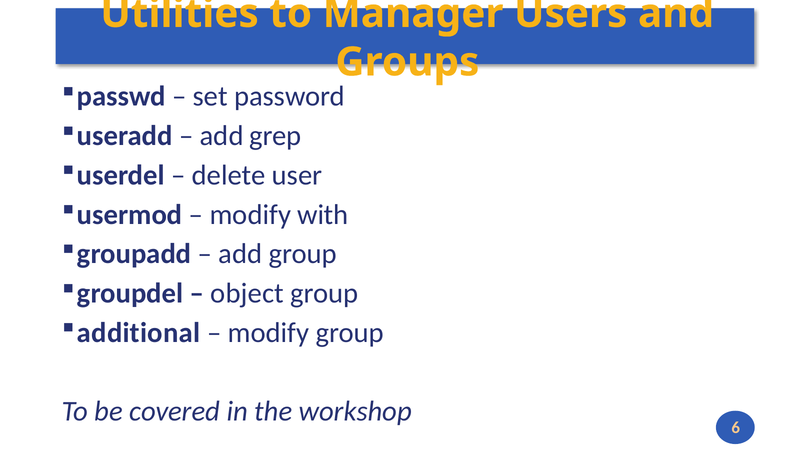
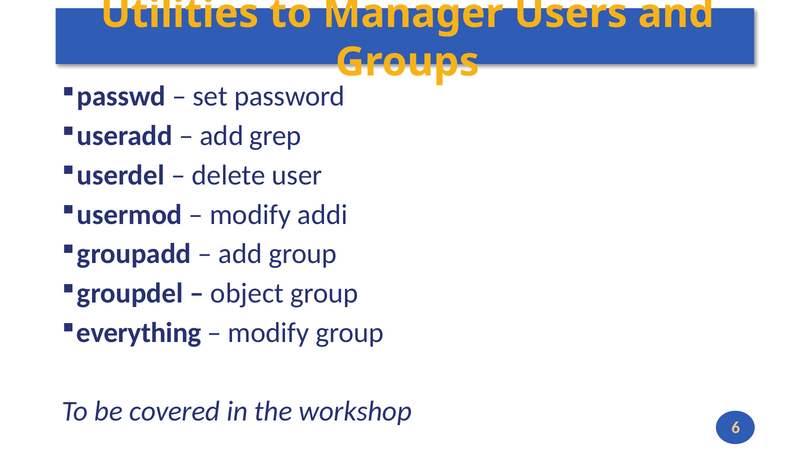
with: with -> addi
additional: additional -> everything
